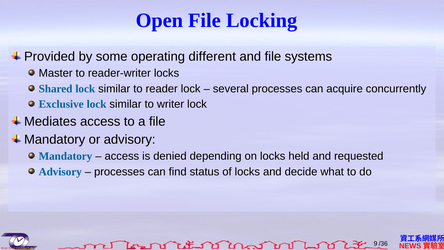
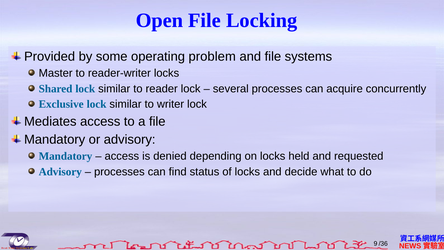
different: different -> problem
